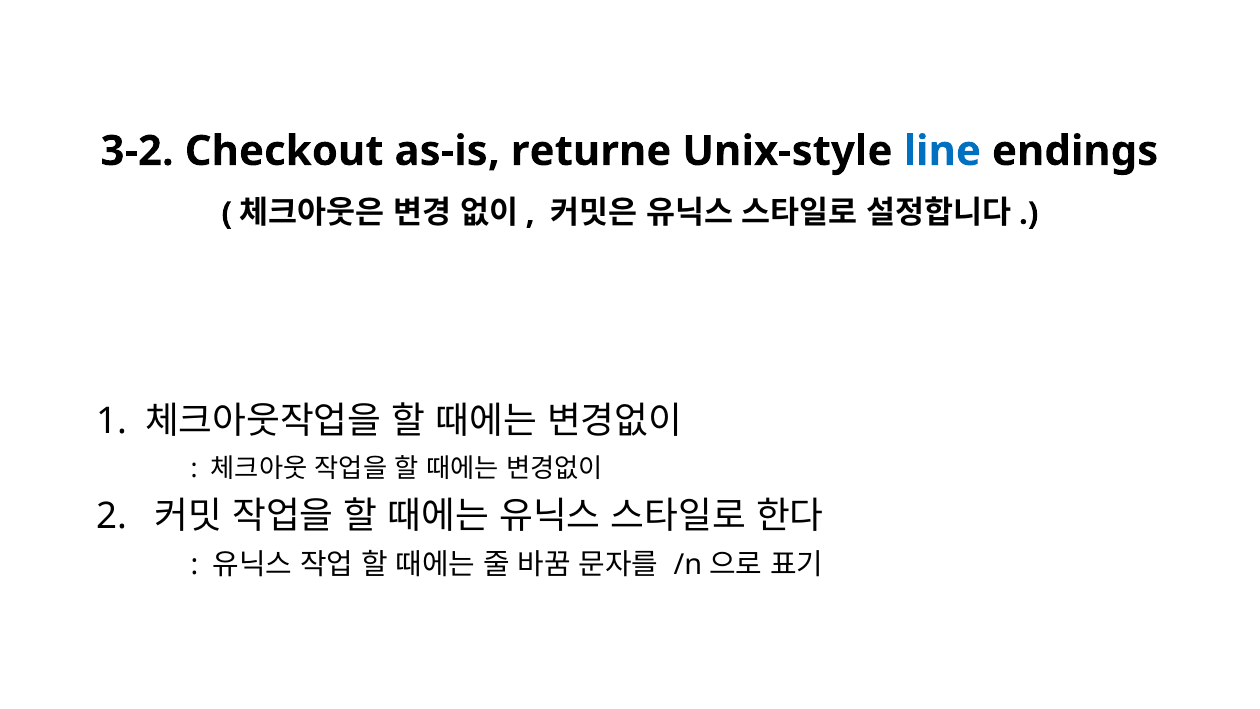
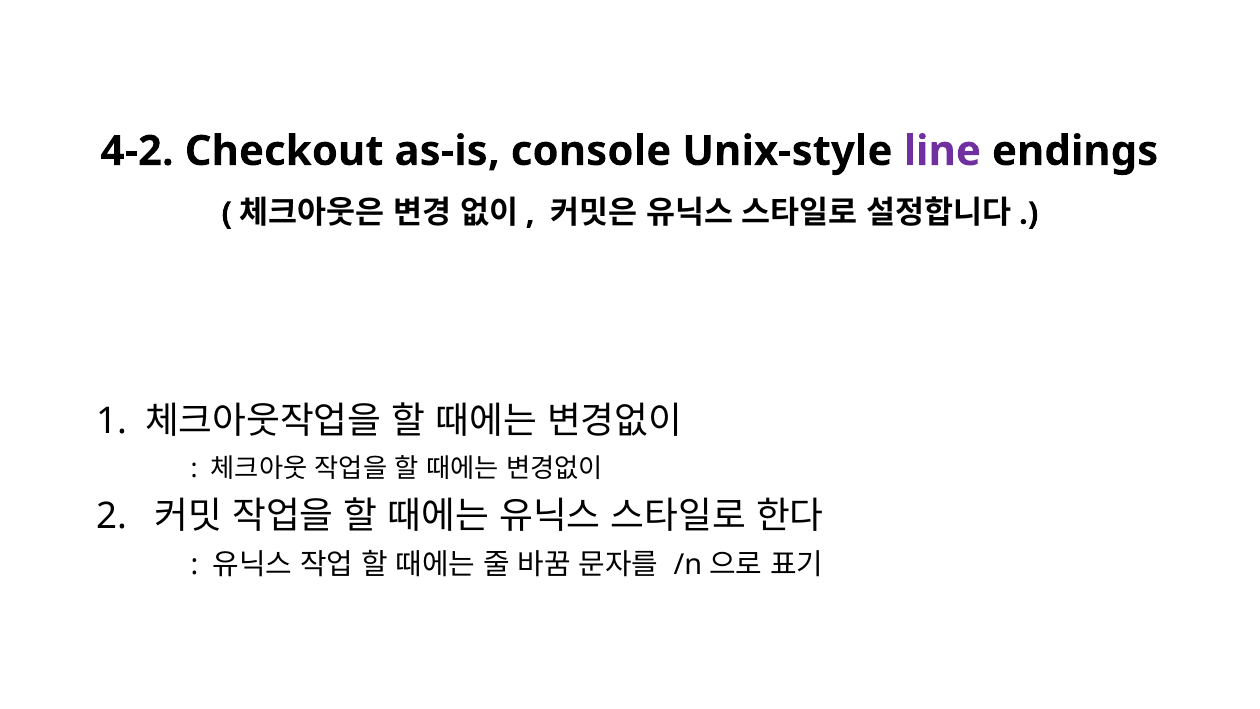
3-2: 3-2 -> 4-2
returne: returne -> console
line colour: blue -> purple
